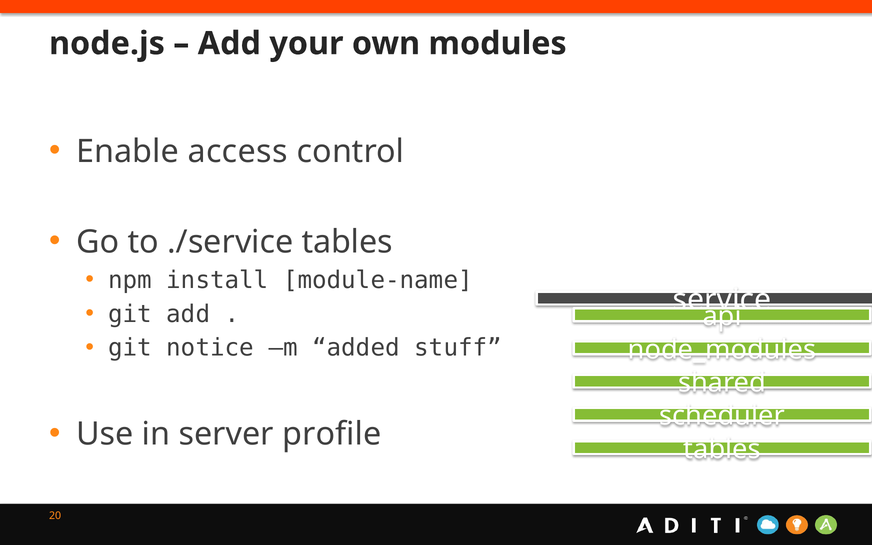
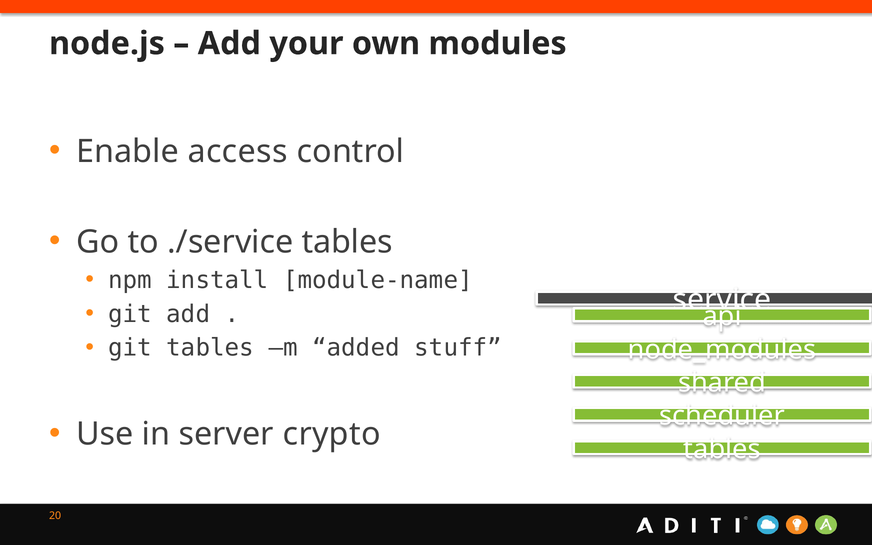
git notice: notice -> tables
profile: profile -> crypto
